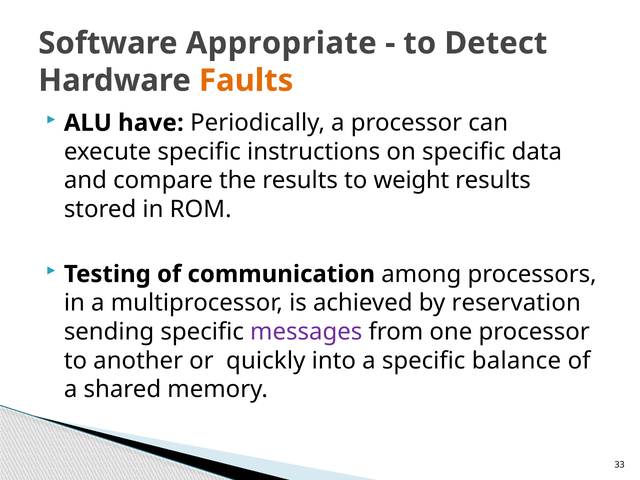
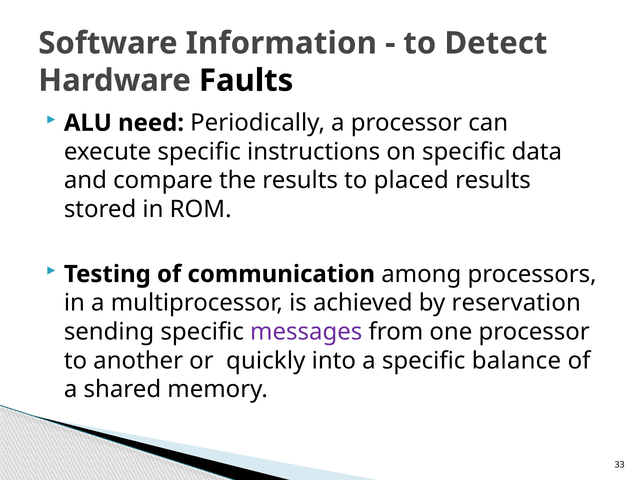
Appropriate: Appropriate -> Information
Faults colour: orange -> black
have: have -> need
weight: weight -> placed
